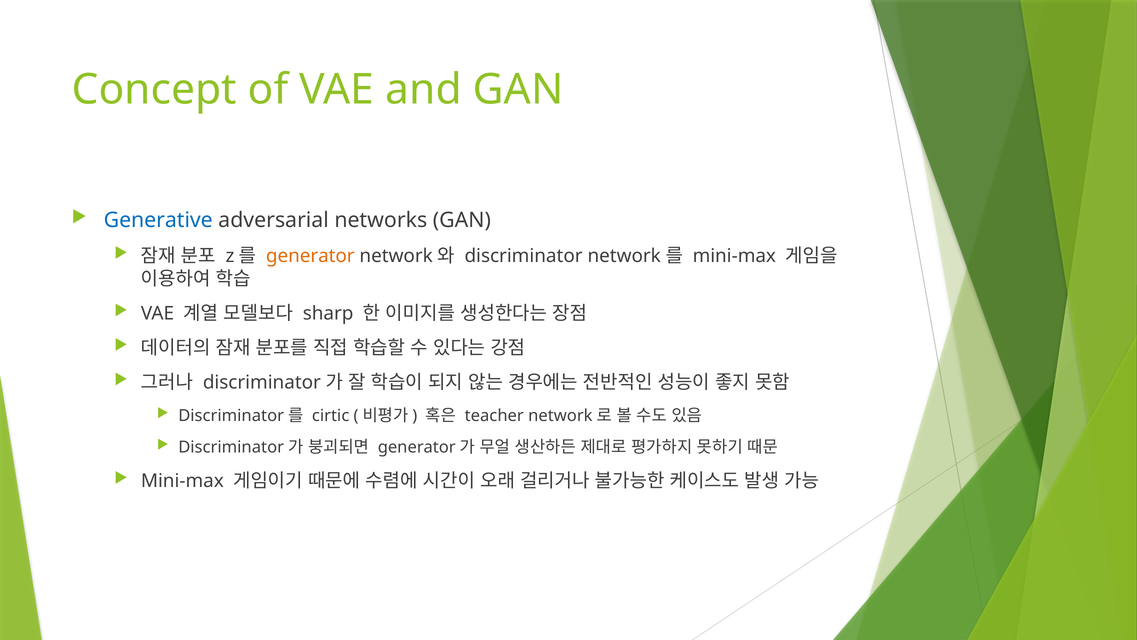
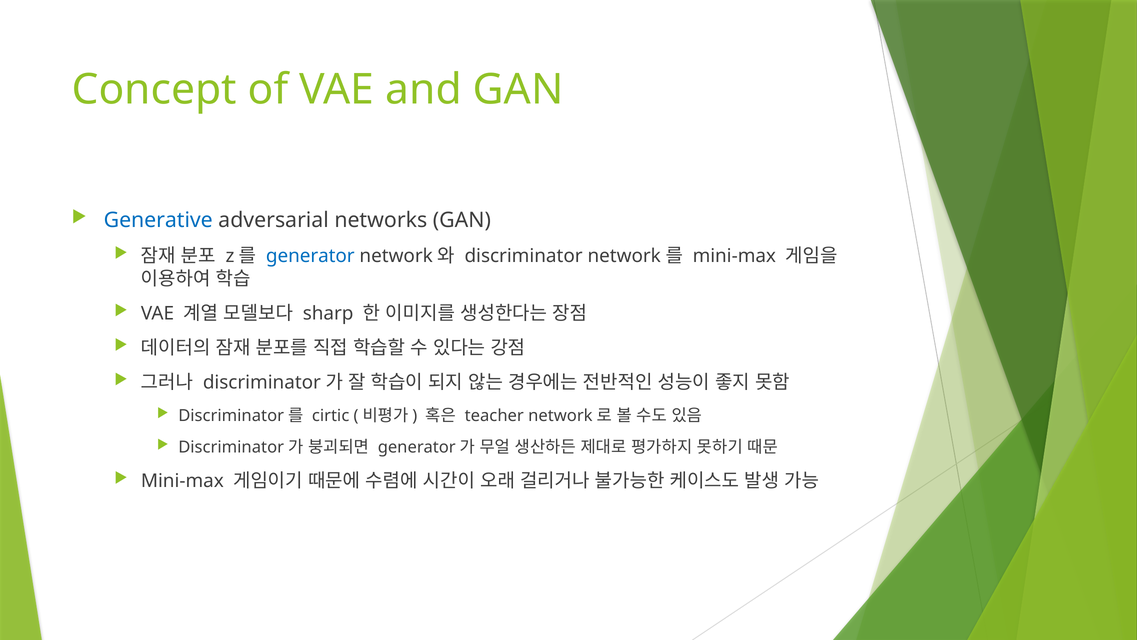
generator colour: orange -> blue
